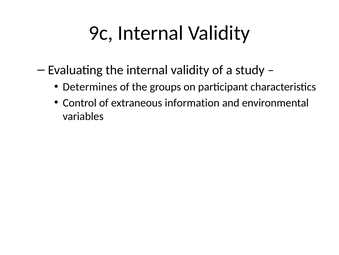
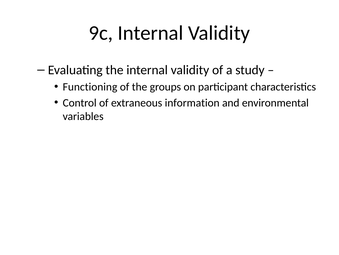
Determines: Determines -> Functioning
